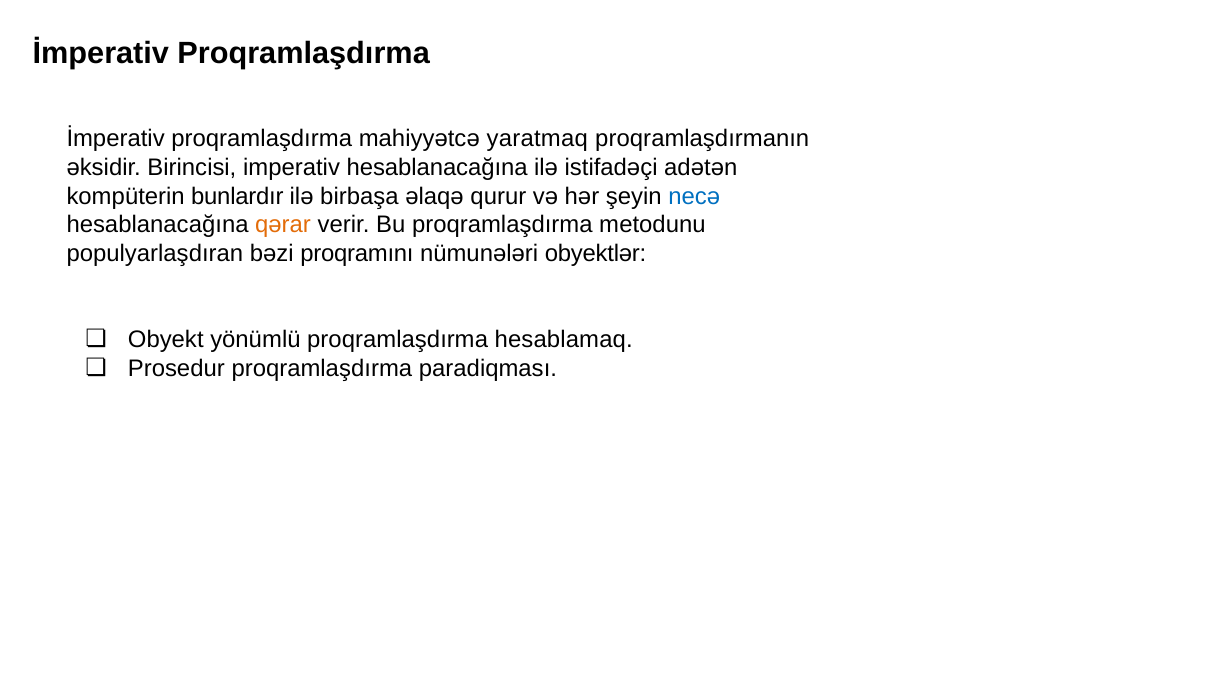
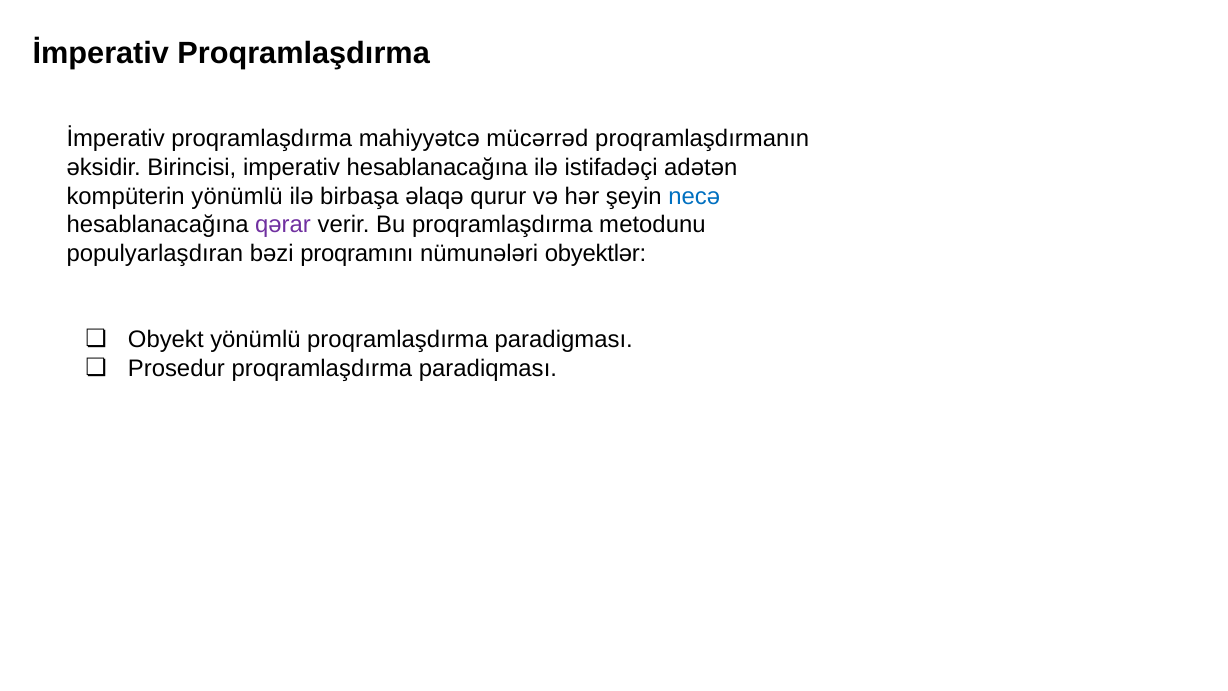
yaratmaq: yaratmaq -> mücərrəd
kompüterin bunlardır: bunlardır -> yönümlü
qərar colour: orange -> purple
hesablamaq: hesablamaq -> paradigması
